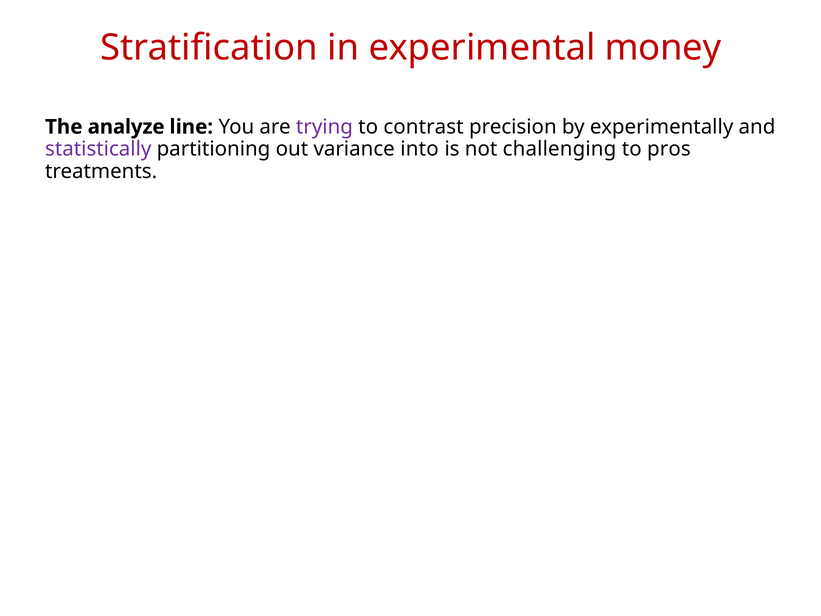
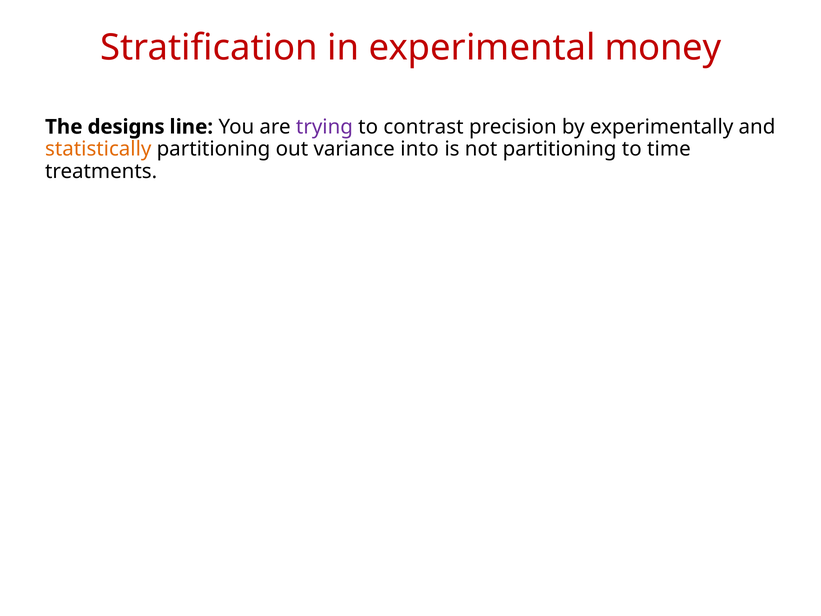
analyze: analyze -> designs
statistically colour: purple -> orange
not challenging: challenging -> partitioning
pros: pros -> time
